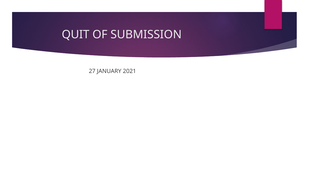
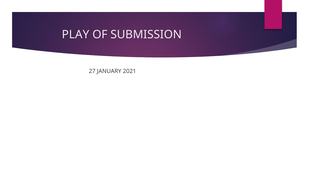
QUIT: QUIT -> PLAY
